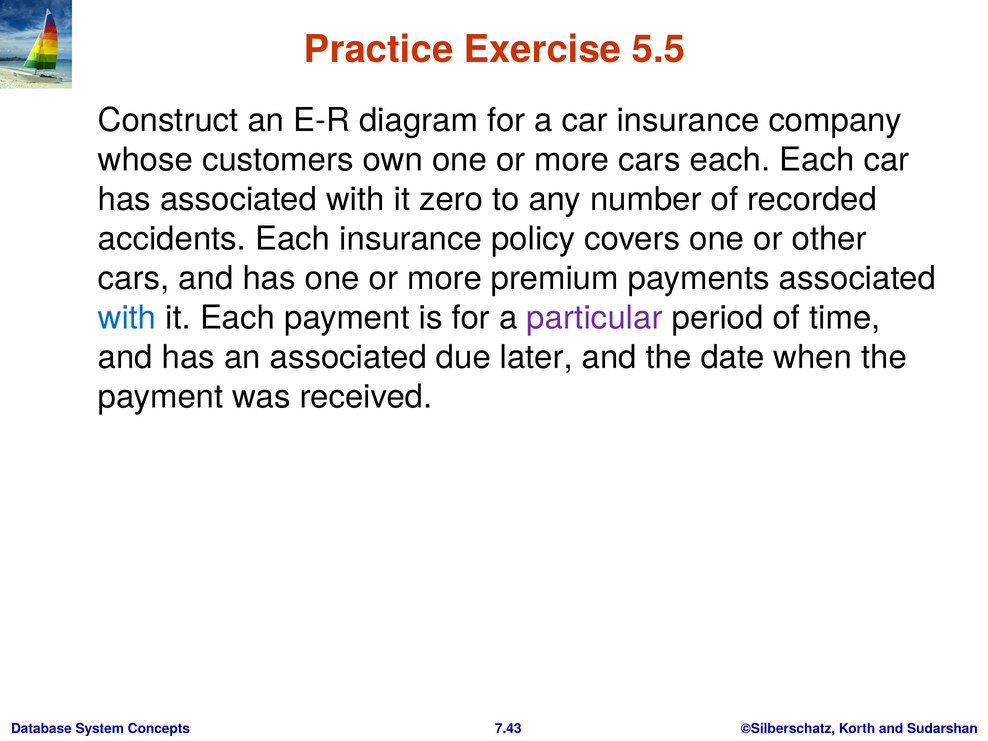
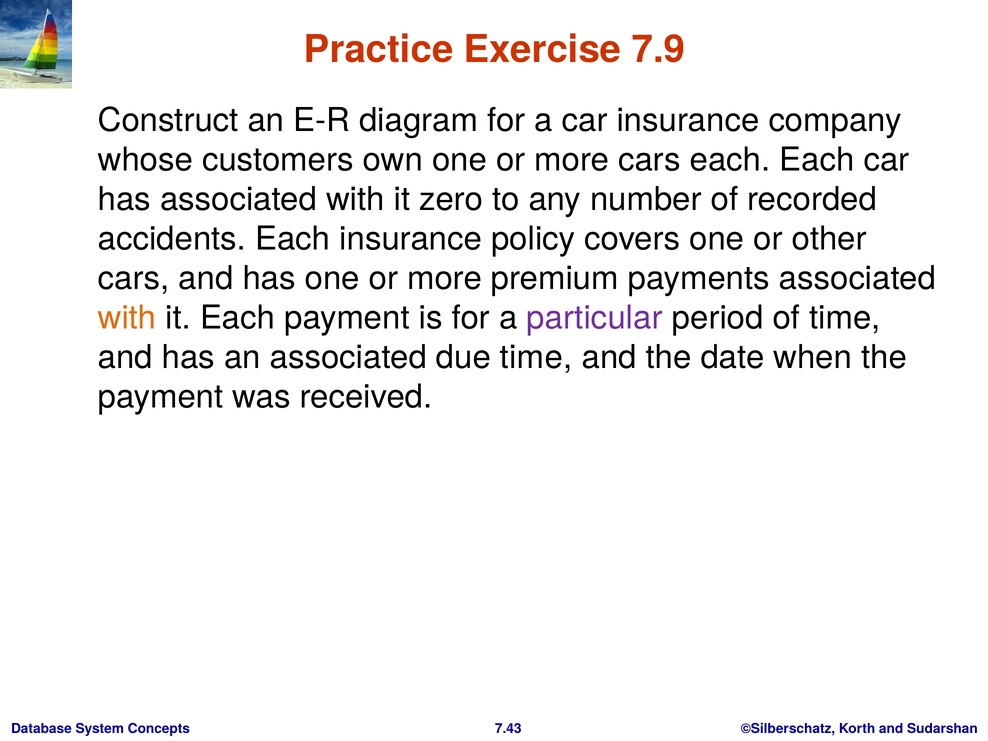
5.5: 5.5 -> 7.9
with at (127, 318) colour: blue -> orange
due later: later -> time
